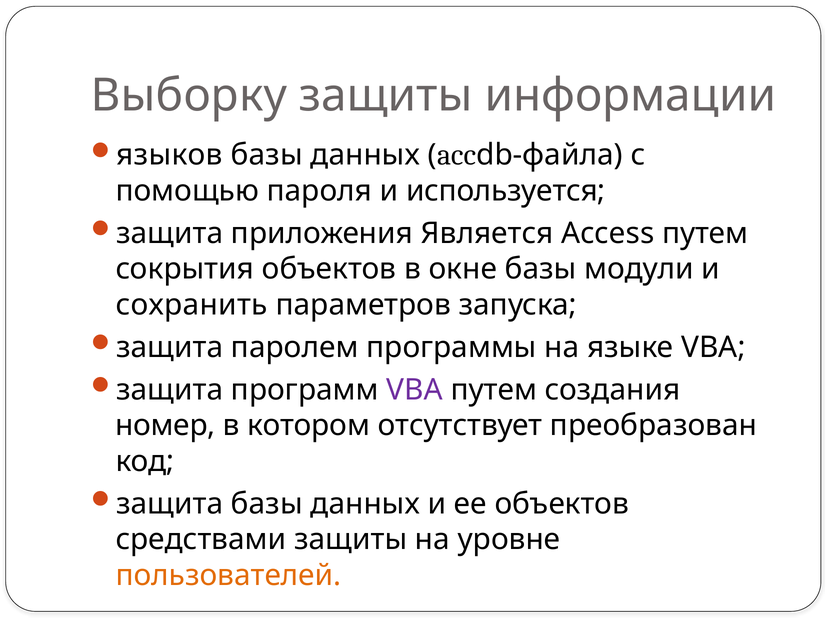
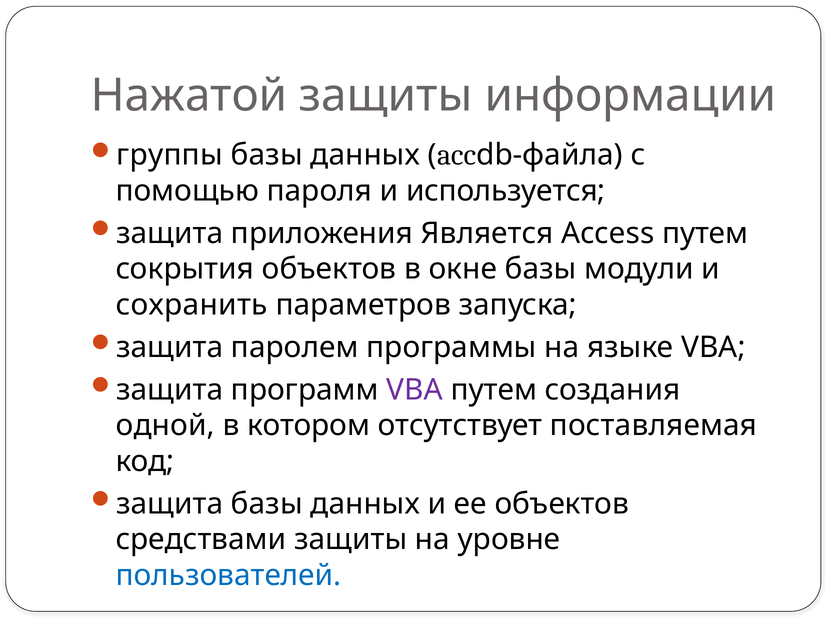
Выборку: Выборку -> Нажатой
языков: языков -> группы
номер: номер -> одной
преобразован: преобразован -> поставляемая
пользователей colour: orange -> blue
